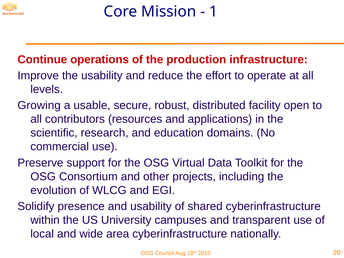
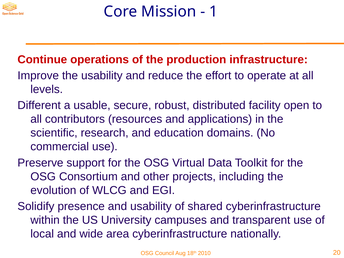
Growing: Growing -> Different
